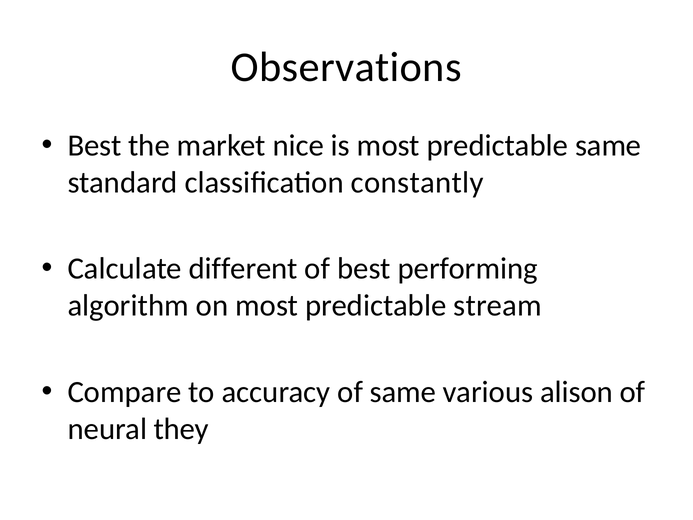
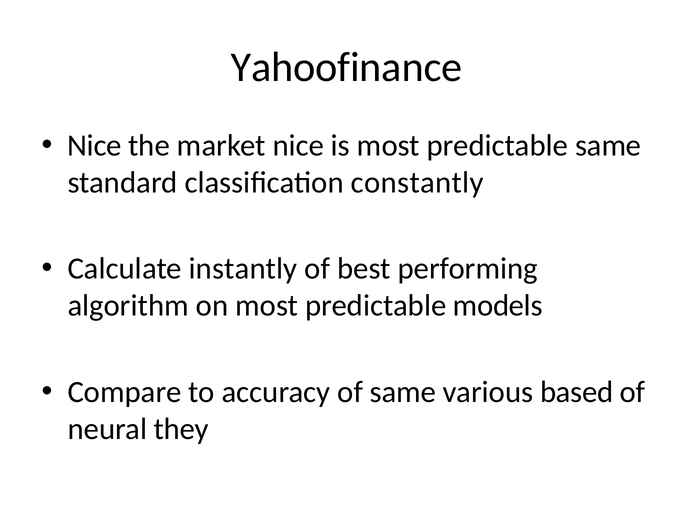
Observations: Observations -> Yahoofinance
Best at (94, 145): Best -> Nice
different: different -> instantly
stream: stream -> models
alison: alison -> based
